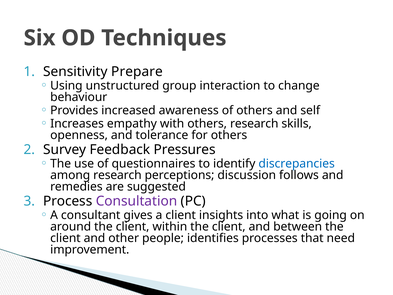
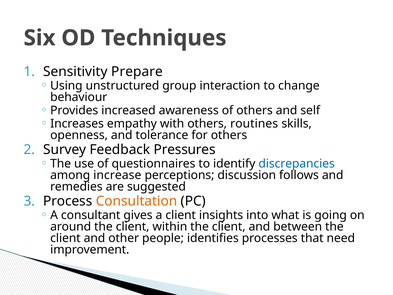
others research: research -> routines
among research: research -> increase
Consultation colour: purple -> orange
